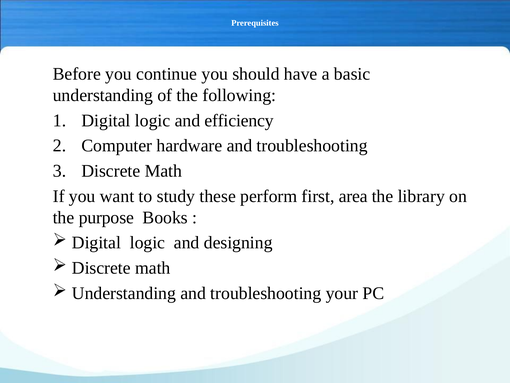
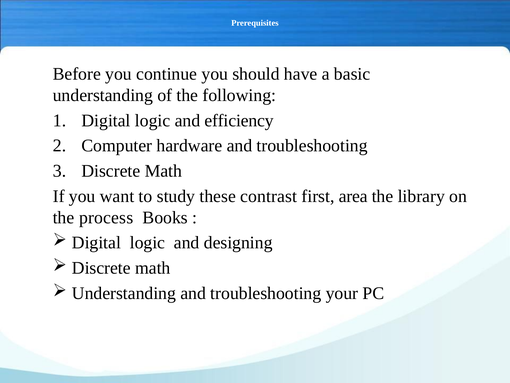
perform: perform -> contrast
purpose: purpose -> process
